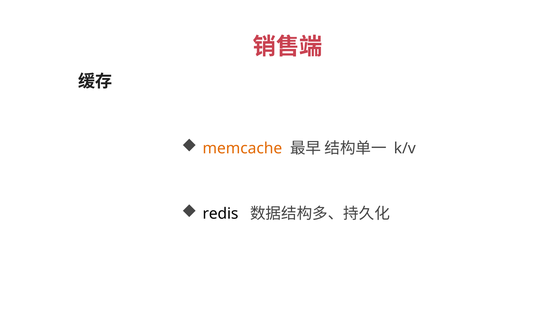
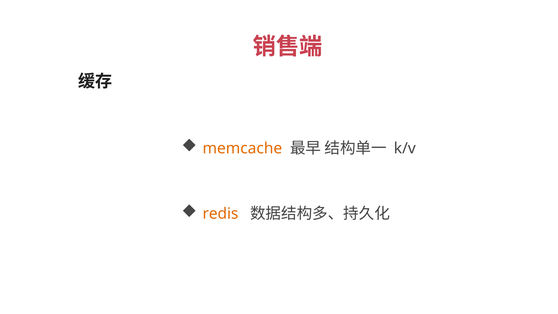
redis colour: black -> orange
